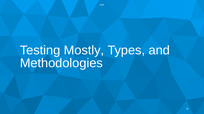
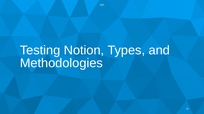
Mostly: Mostly -> Notion
